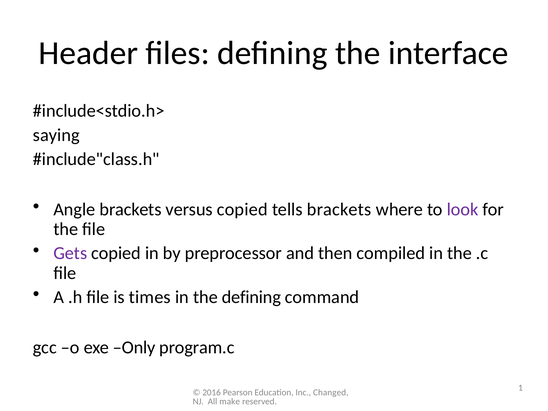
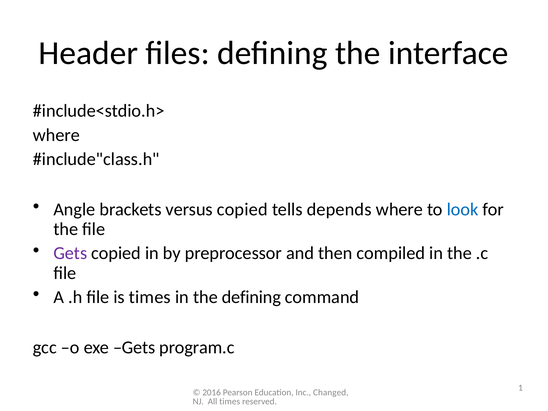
saying at (56, 135): saying -> where
tells brackets: brackets -> depends
look colour: purple -> blue
exe Only: Only -> Gets
All make: make -> times
